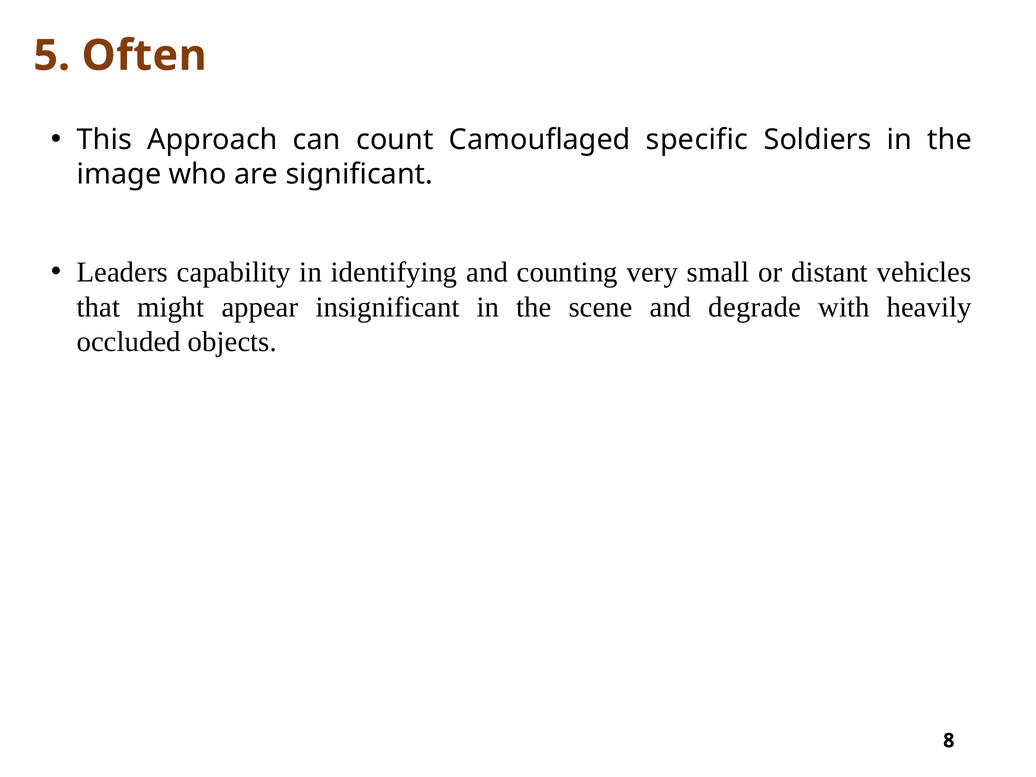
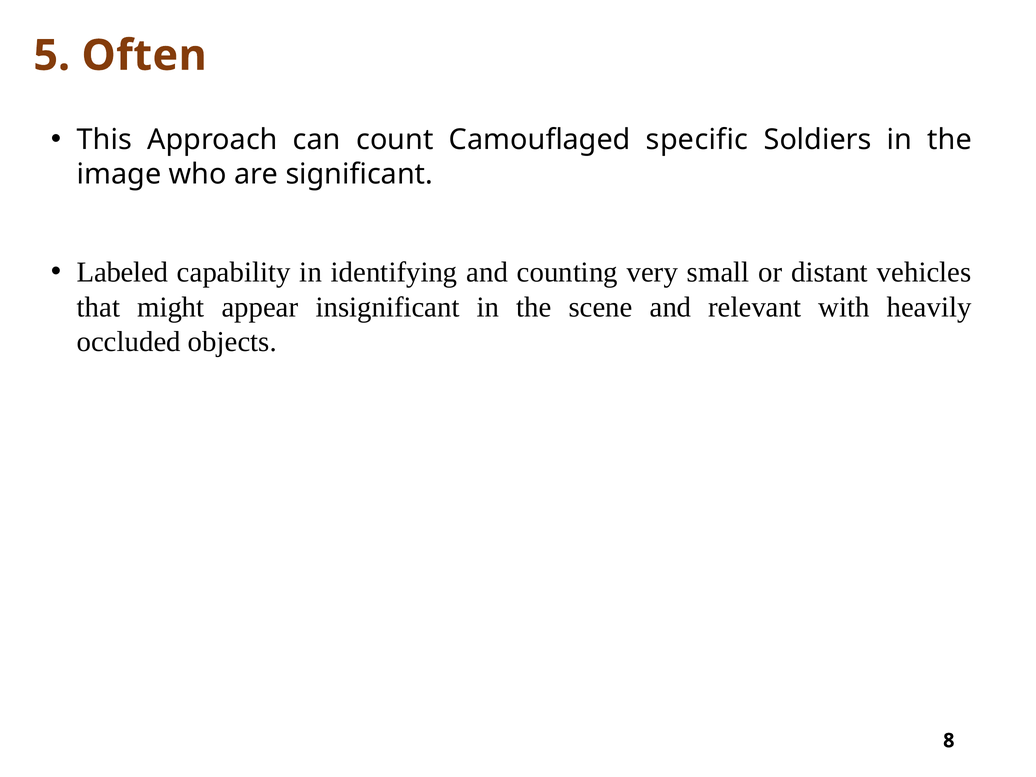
Leaders: Leaders -> Labeled
degrade: degrade -> relevant
